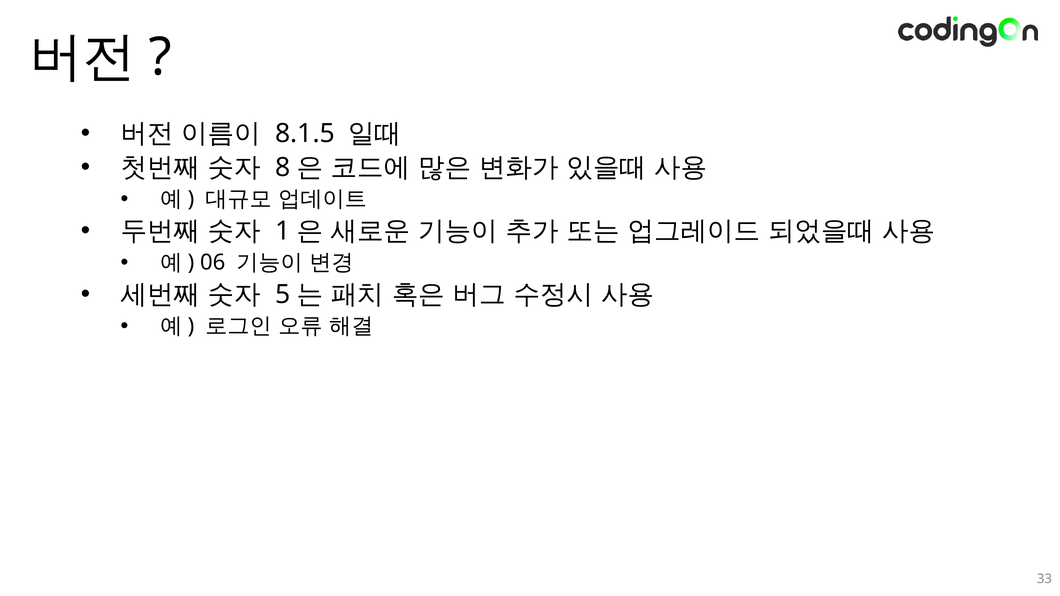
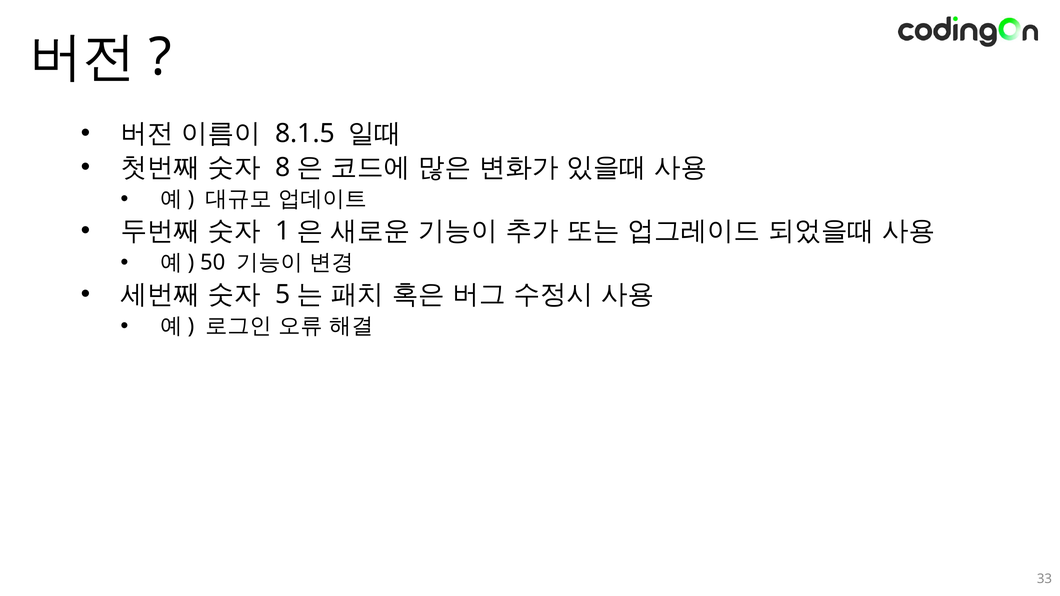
06: 06 -> 50
